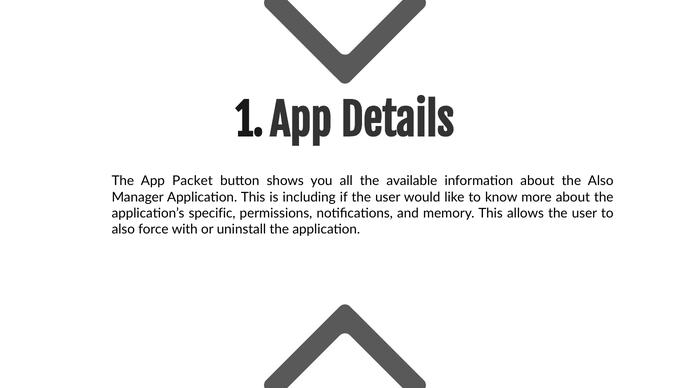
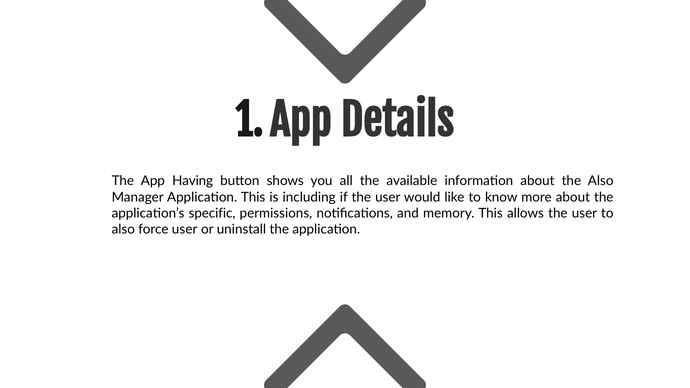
Packet: Packet -> Having
force with: with -> user
